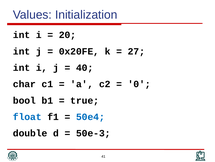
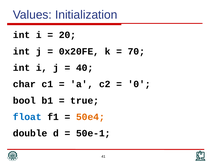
27: 27 -> 70
50e4 colour: blue -> orange
50e-3: 50e-3 -> 50e-1
